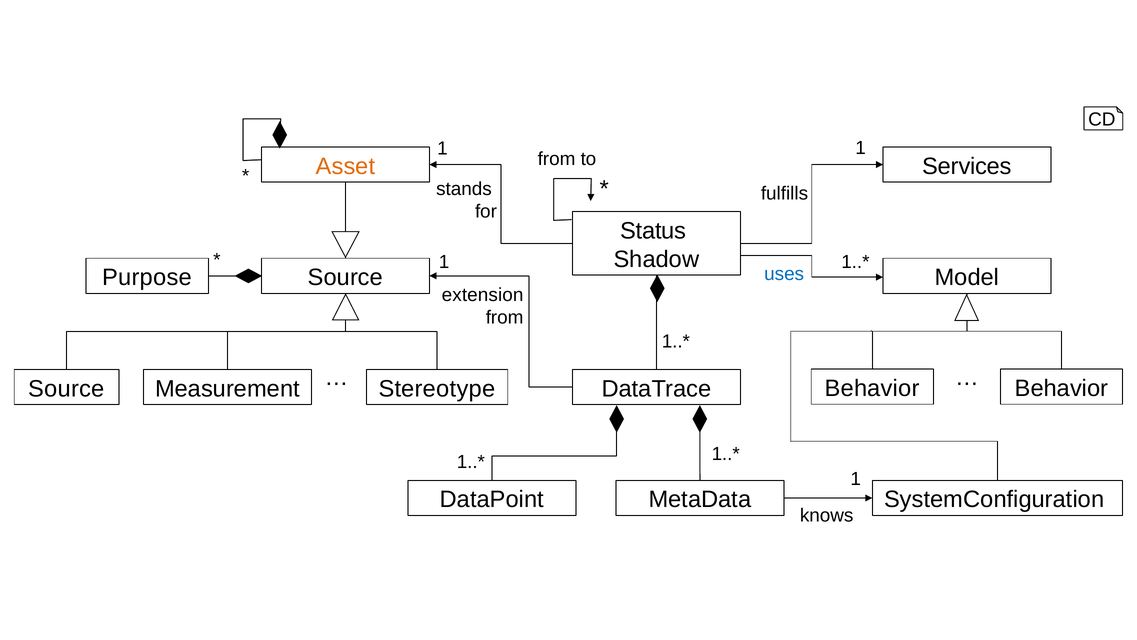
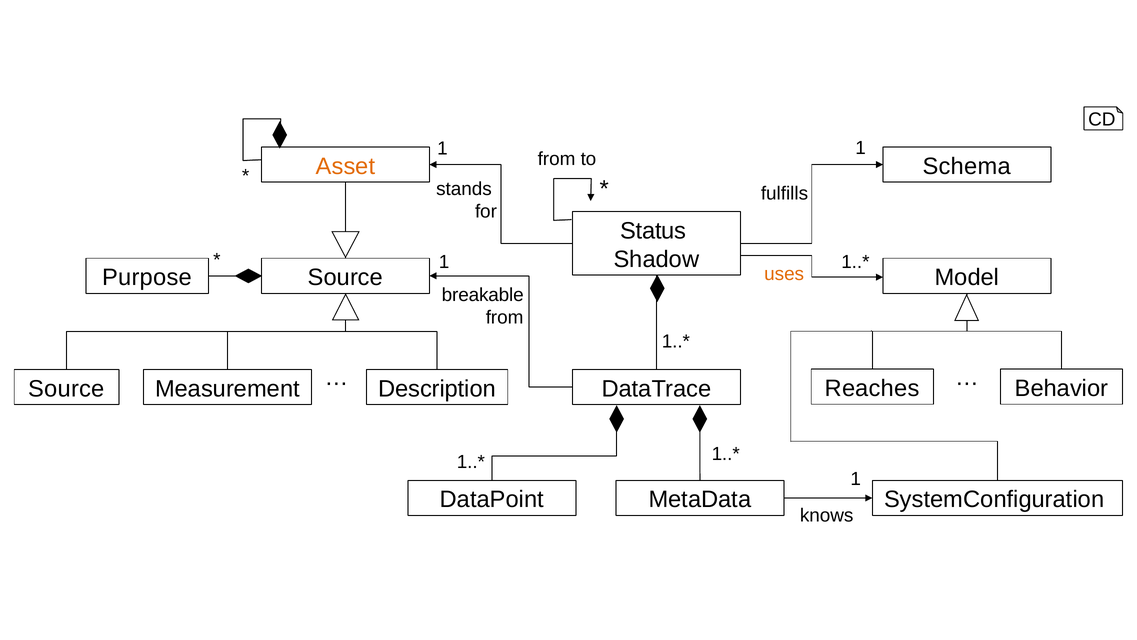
Services: Services -> Schema
uses colour: blue -> orange
extension: extension -> breakable
Behavior at (872, 388): Behavior -> Reaches
Stereotype: Stereotype -> Description
